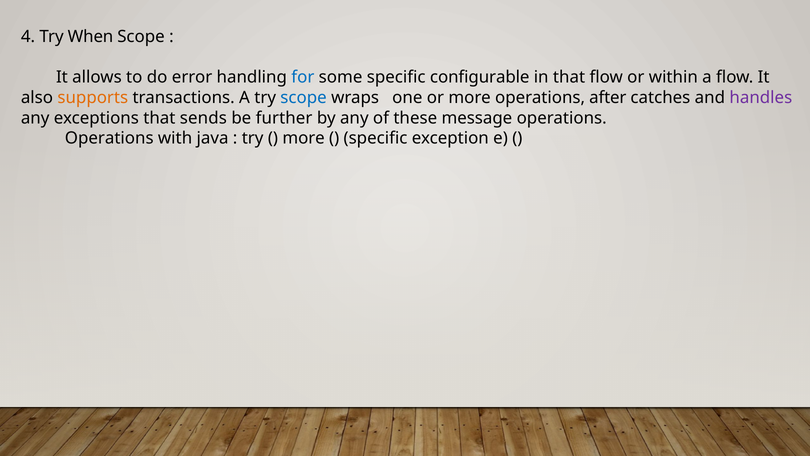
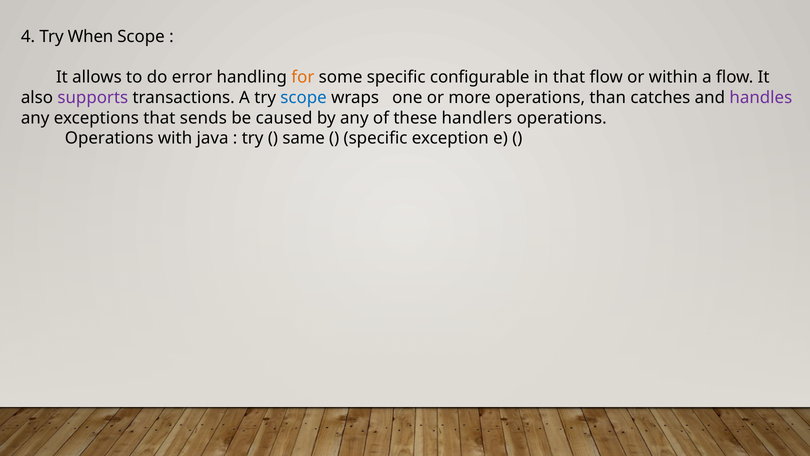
for colour: blue -> orange
supports colour: orange -> purple
after: after -> than
further: further -> caused
message: message -> handlers
more at (304, 138): more -> same
